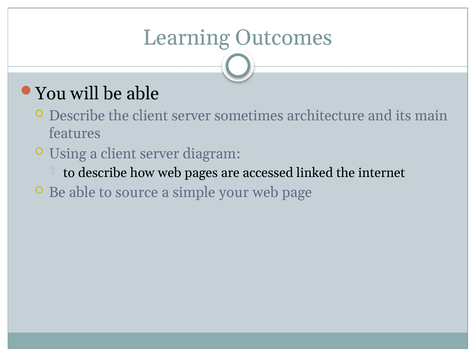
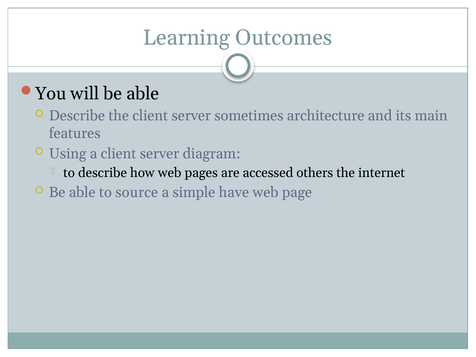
linked: linked -> others
your: your -> have
